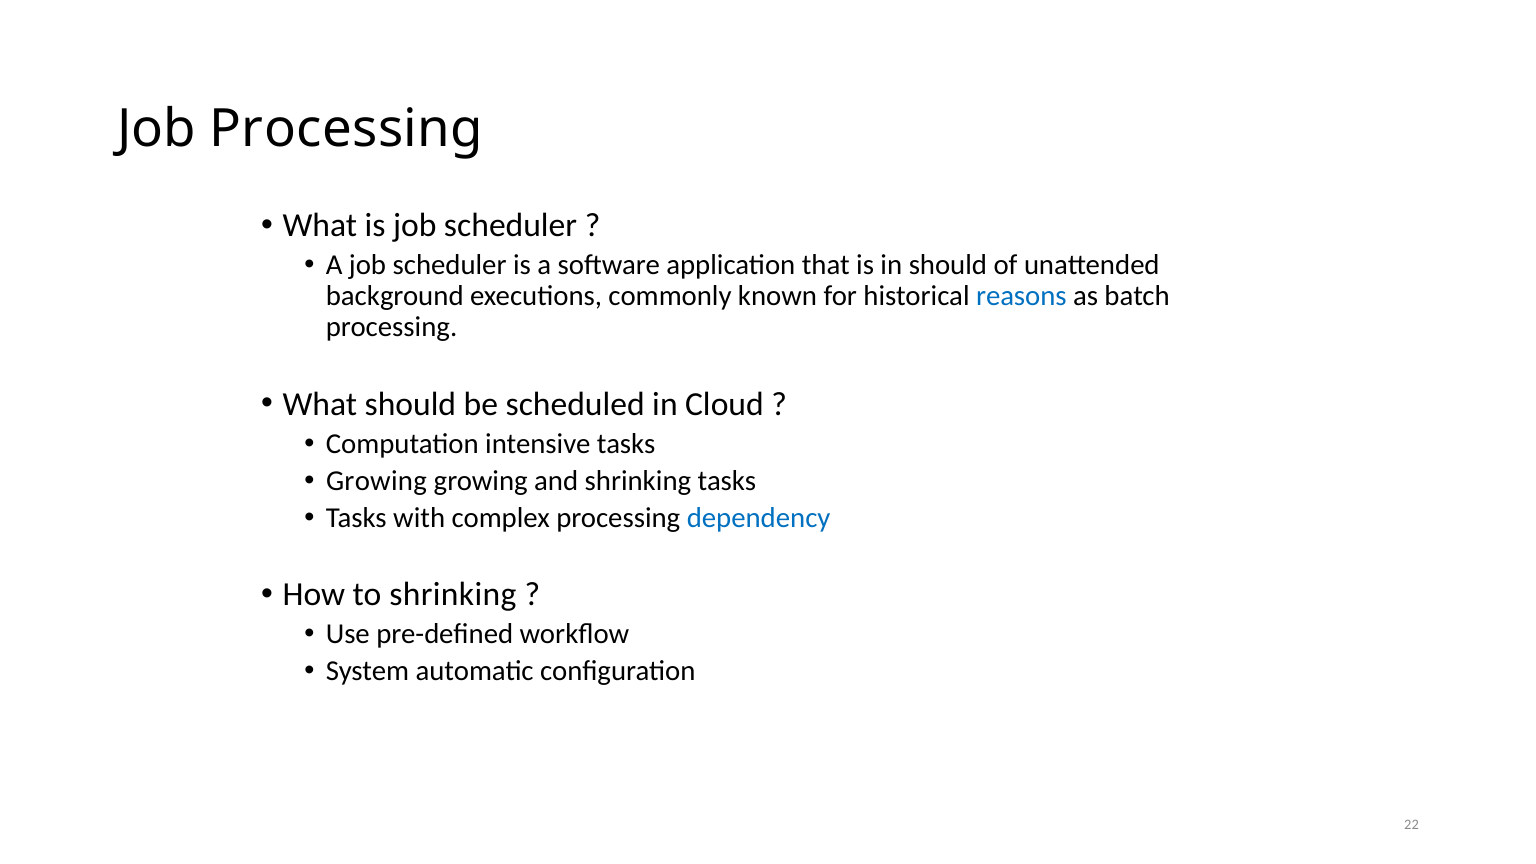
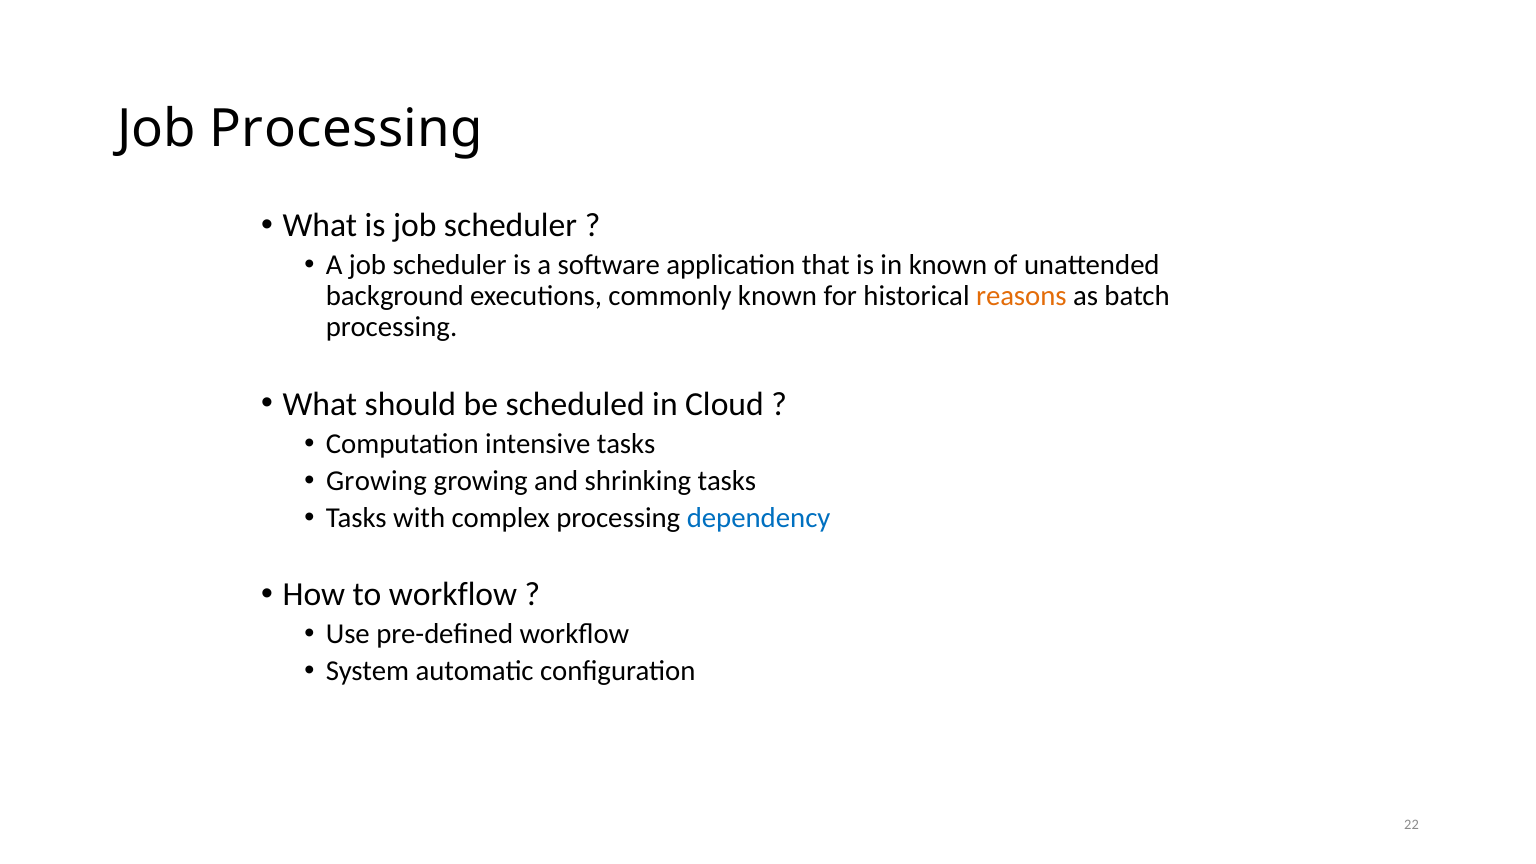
in should: should -> known
reasons colour: blue -> orange
to shrinking: shrinking -> workflow
